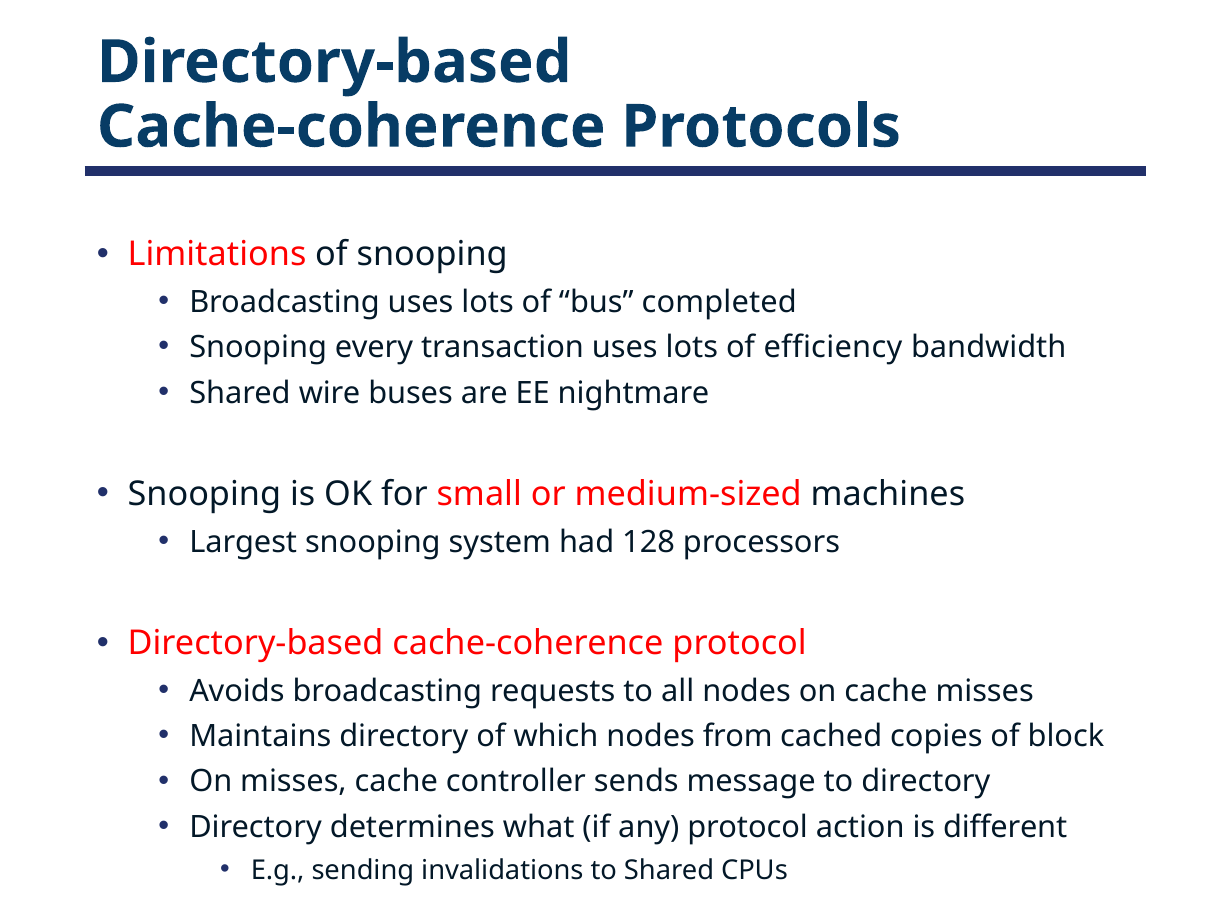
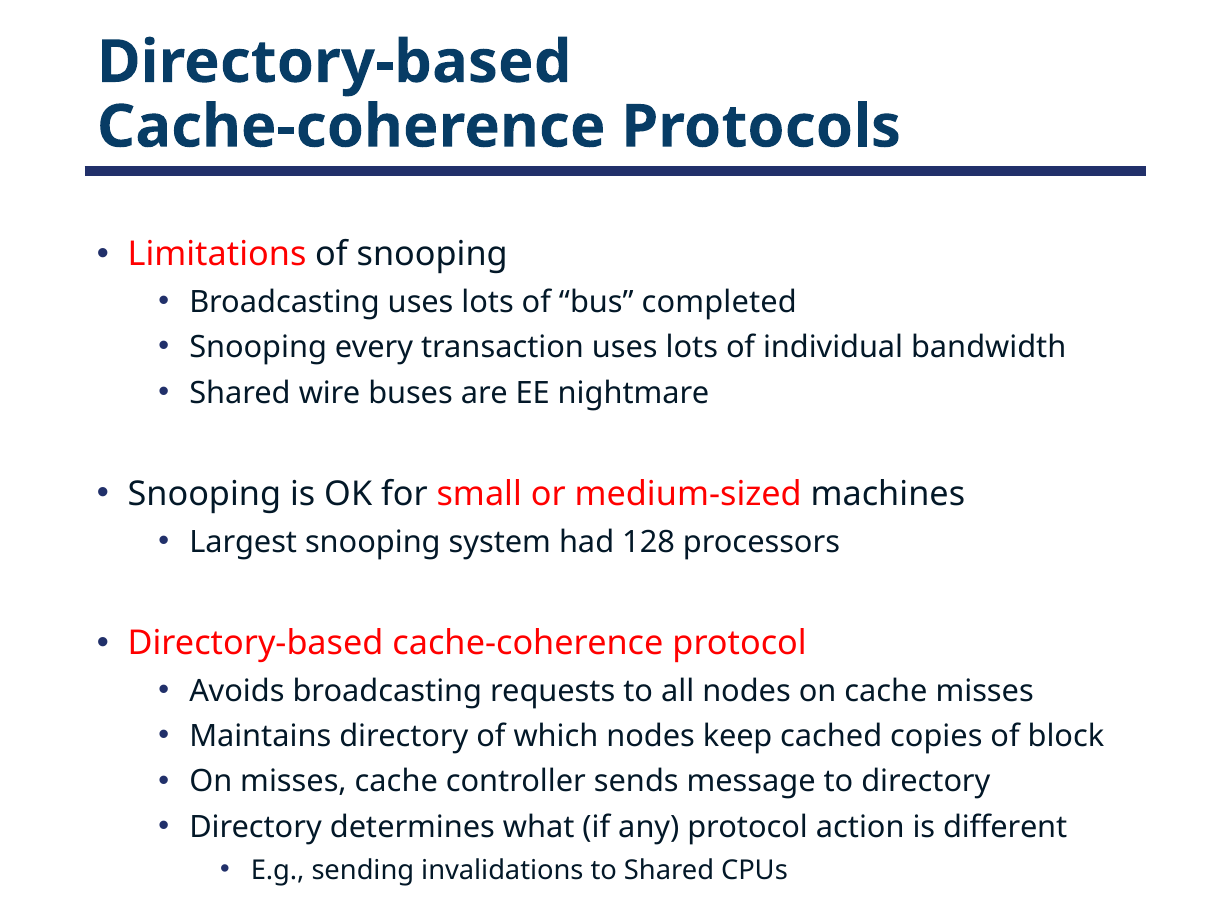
efficiency: efficiency -> individual
from: from -> keep
